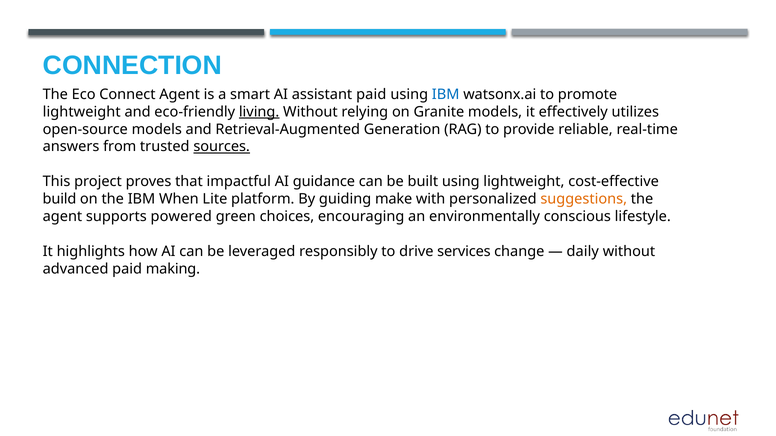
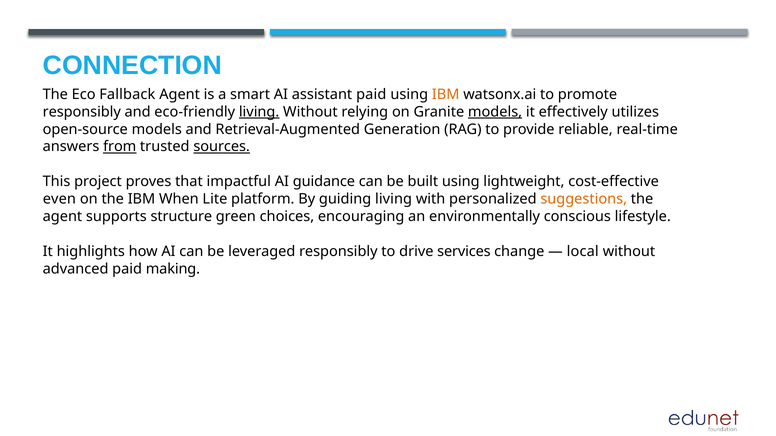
Connect: Connect -> Fallback
IBM at (446, 94) colour: blue -> orange
lightweight at (82, 112): lightweight -> responsibly
models at (495, 112) underline: none -> present
from underline: none -> present
build: build -> even
guiding make: make -> living
powered: powered -> structure
daily: daily -> local
